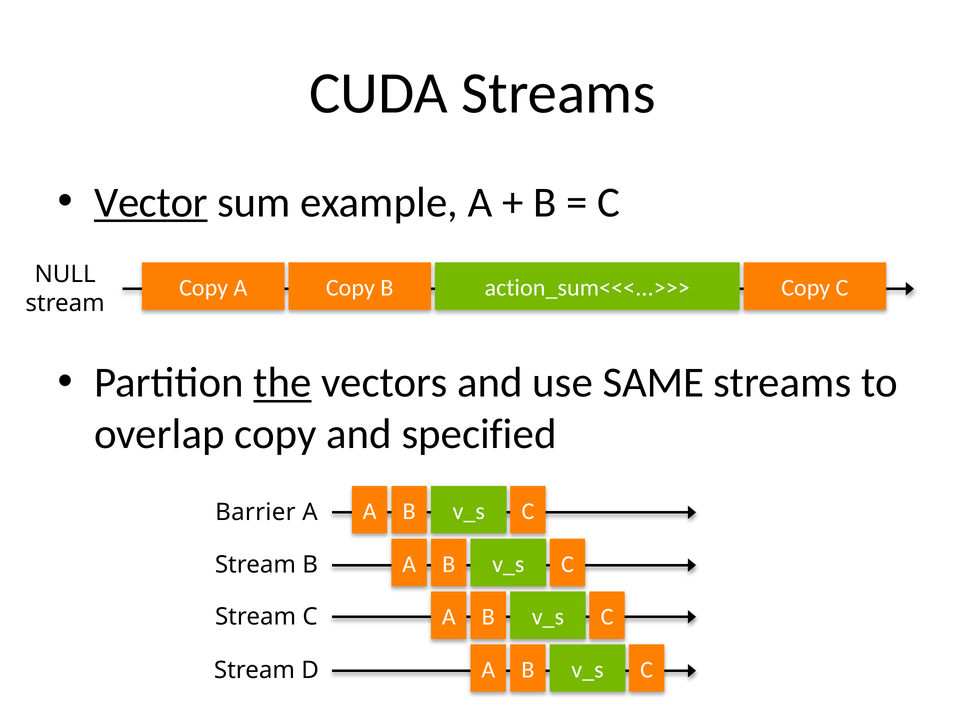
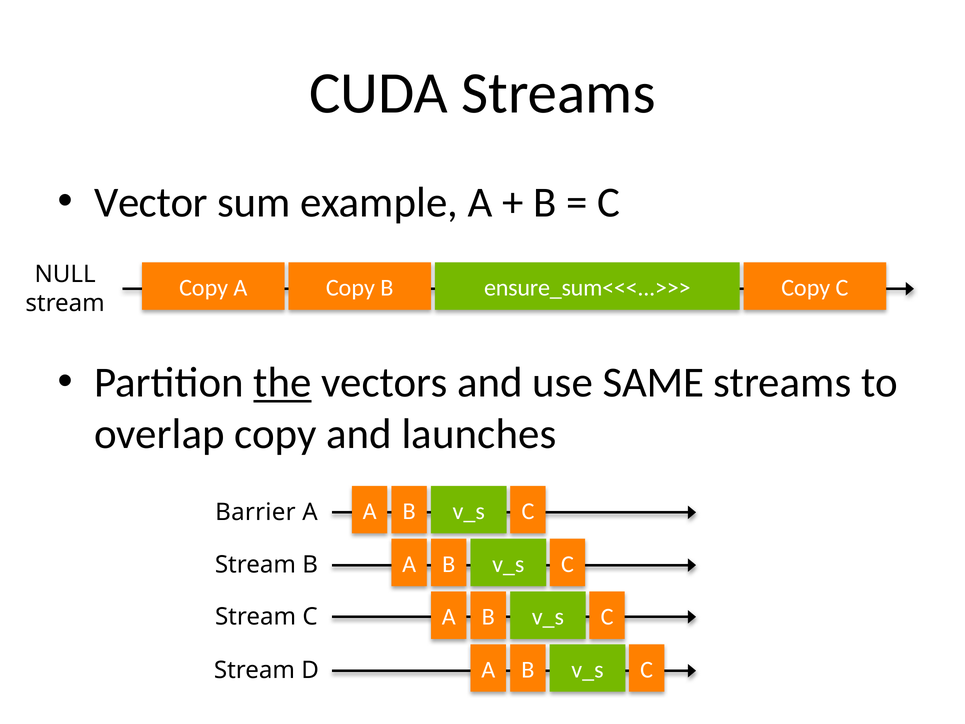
Vector underline: present -> none
action_sum<<<...>>>: action_sum<<<...>>> -> ensure_sum<<<...>>>
specified: specified -> launches
